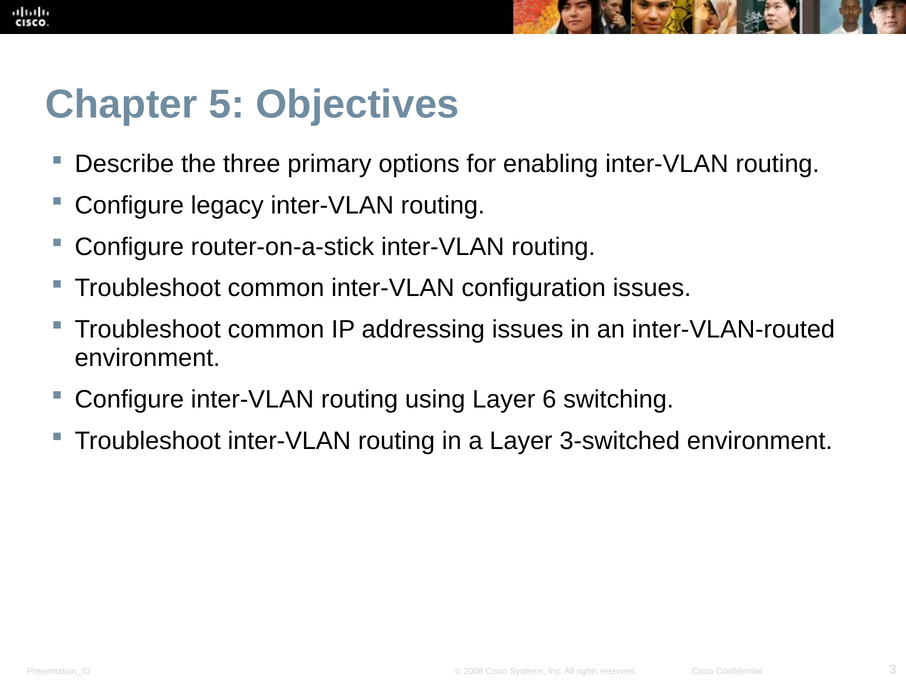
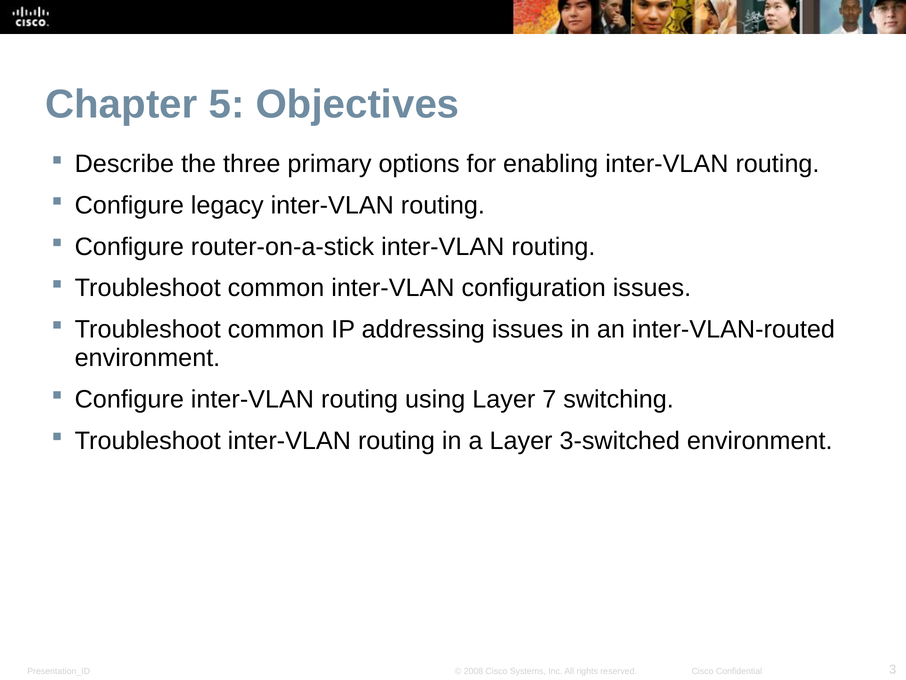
6: 6 -> 7
